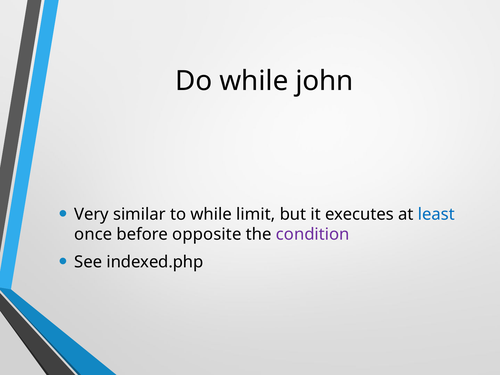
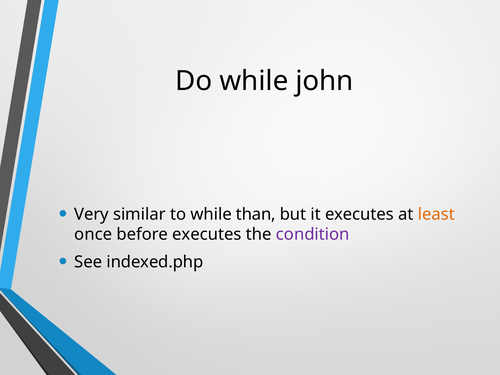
limit: limit -> than
least colour: blue -> orange
before opposite: opposite -> executes
